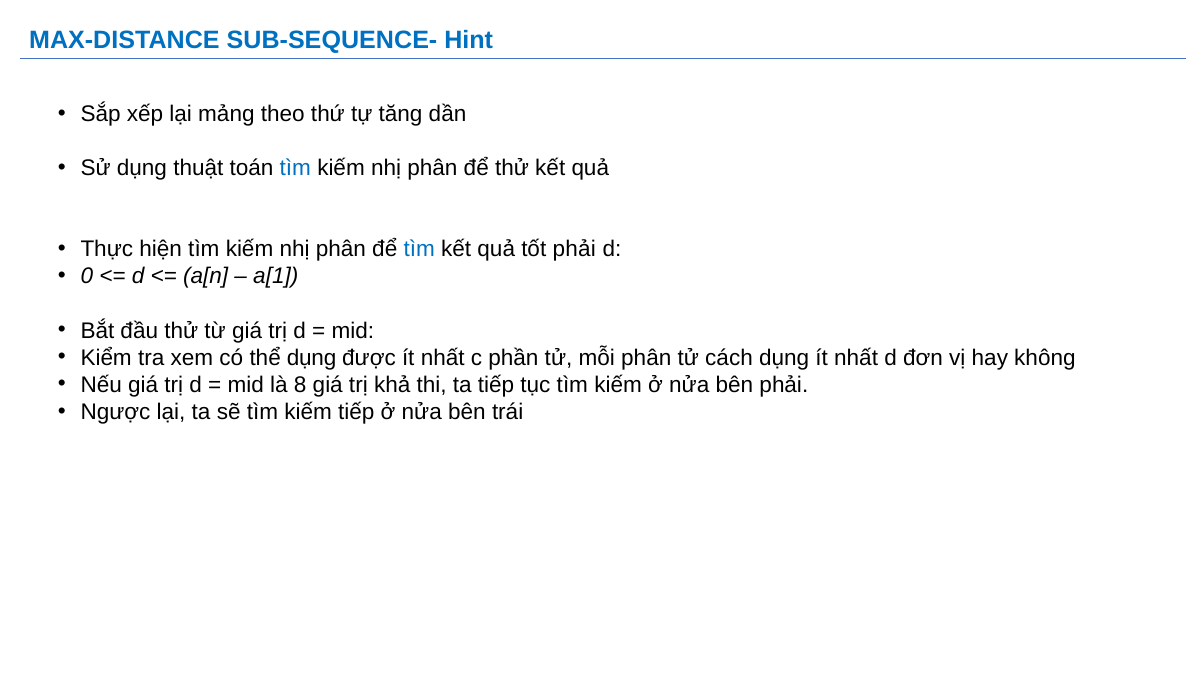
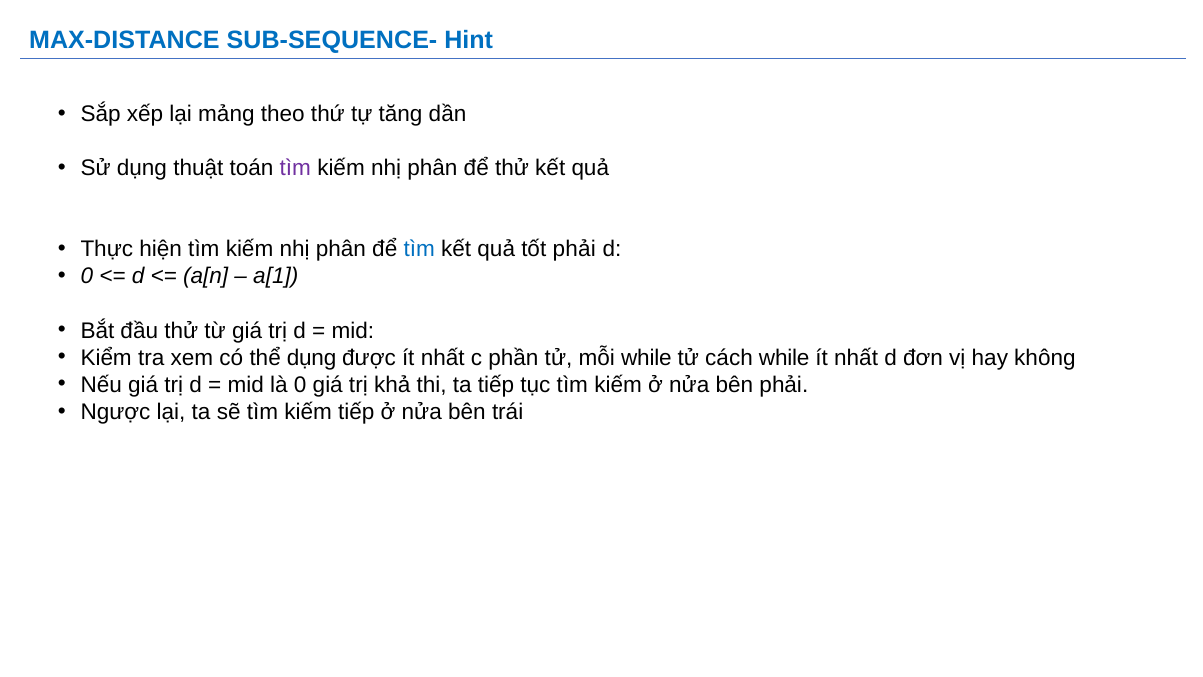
tìm at (295, 168) colour: blue -> purple
mỗi phân: phân -> while
cách dụng: dụng -> while
là 8: 8 -> 0
